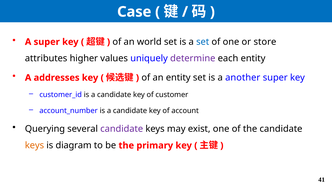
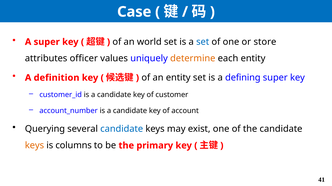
higher: higher -> officer
determine colour: purple -> orange
addresses: addresses -> definition
another: another -> defining
candidate at (122, 129) colour: purple -> blue
diagram: diagram -> columns
